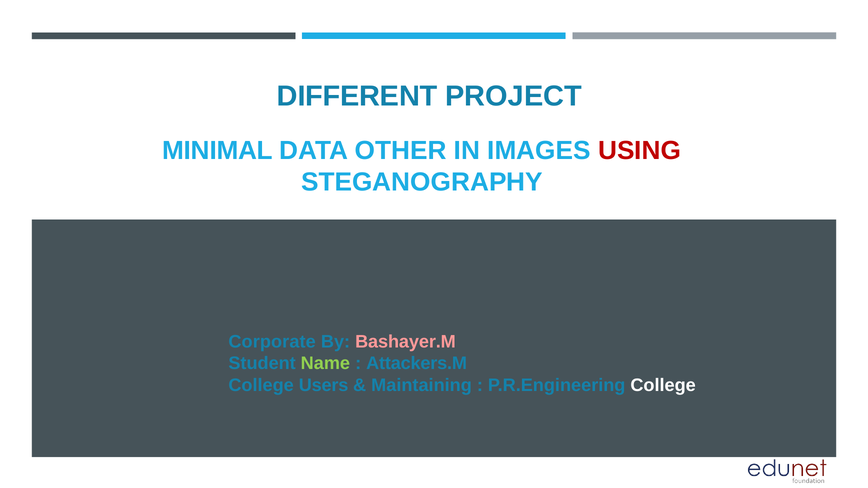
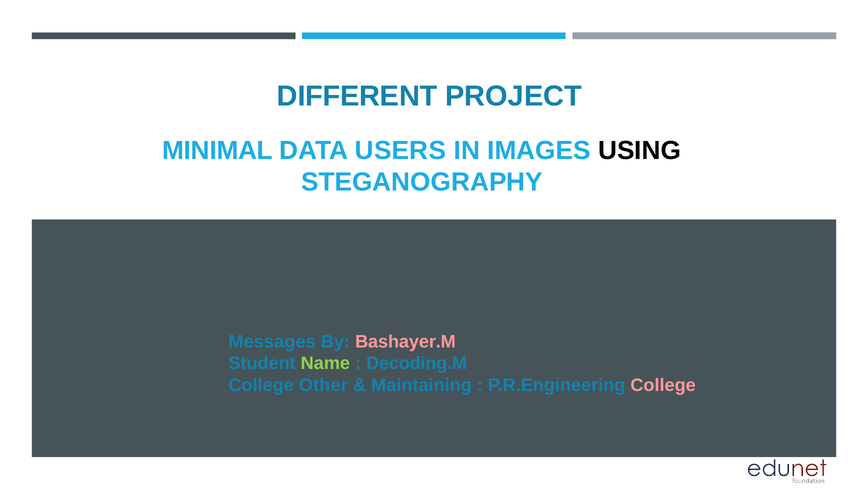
OTHER: OTHER -> USERS
USING colour: red -> black
Corporate: Corporate -> Messages
Attackers.M: Attackers.M -> Decoding.M
Users: Users -> Other
College at (663, 385) colour: white -> pink
